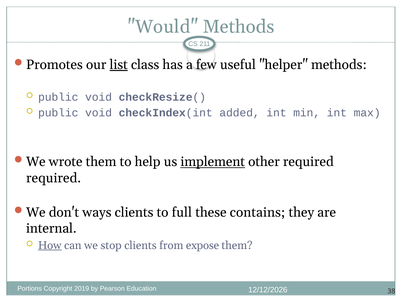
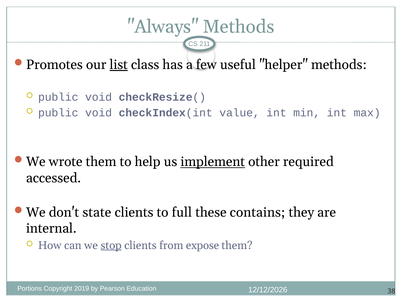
Would: Would -> Always
added: added -> value
required at (54, 178): required -> accessed
ways: ways -> state
How underline: present -> none
stop underline: none -> present
